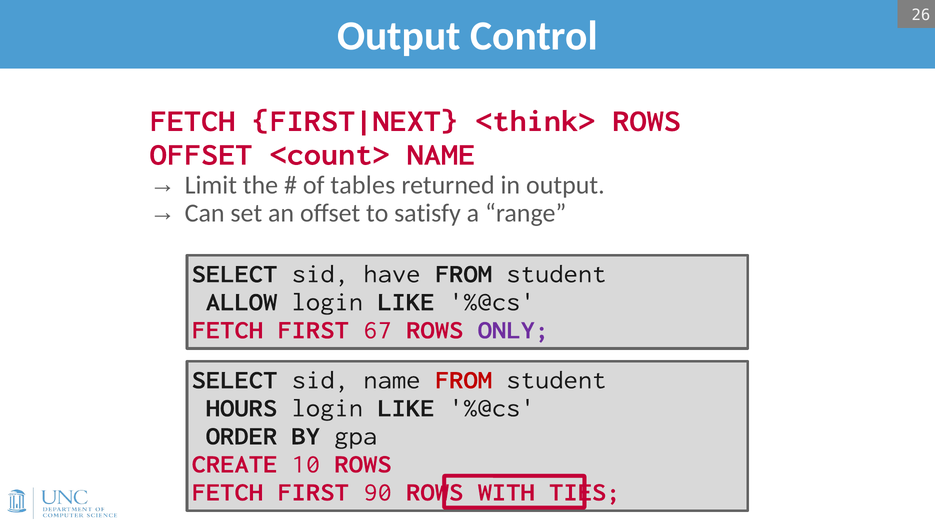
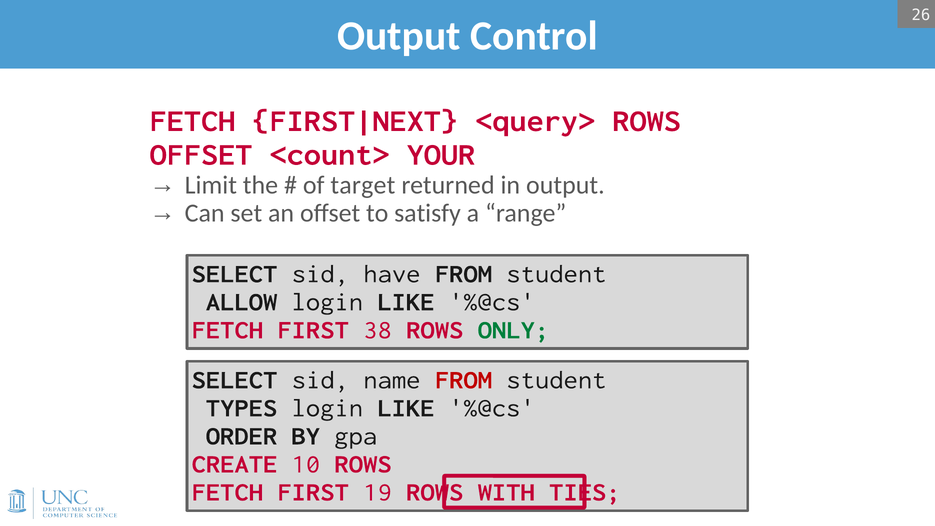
<think>: <think> -> <query>
<count> NAME: NAME -> YOUR
tables: tables -> target
67: 67 -> 38
ONLY colour: purple -> green
HOURS: HOURS -> TYPES
90: 90 -> 19
